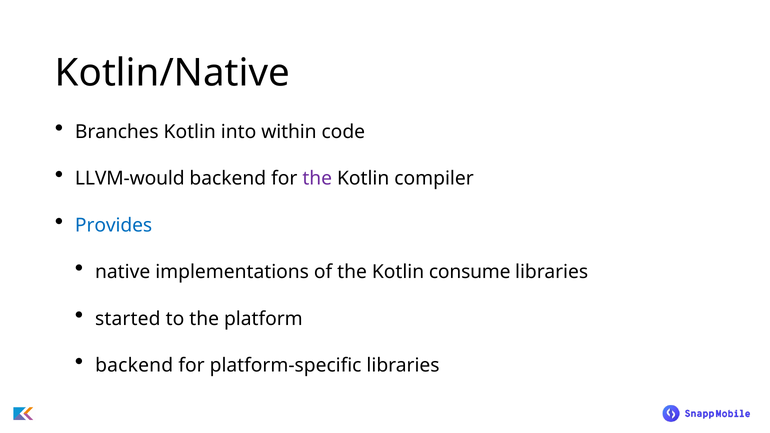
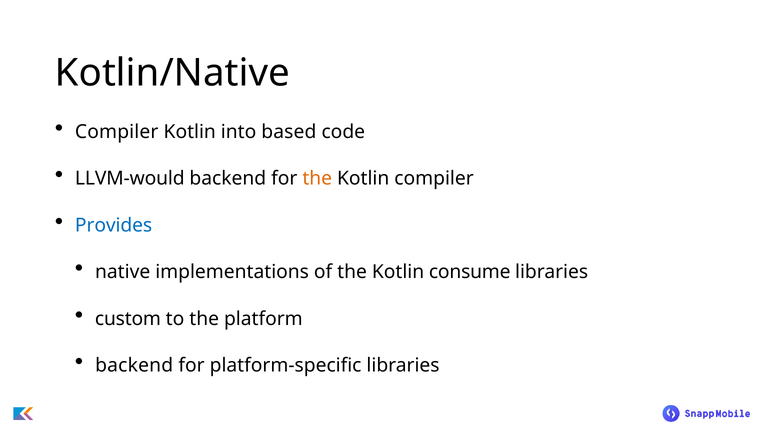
Branches at (117, 132): Branches -> Compiler
within: within -> based
the at (317, 179) colour: purple -> orange
started: started -> custom
